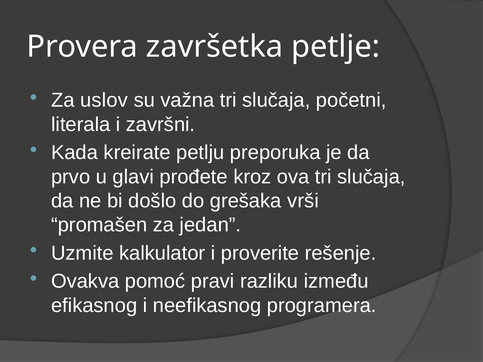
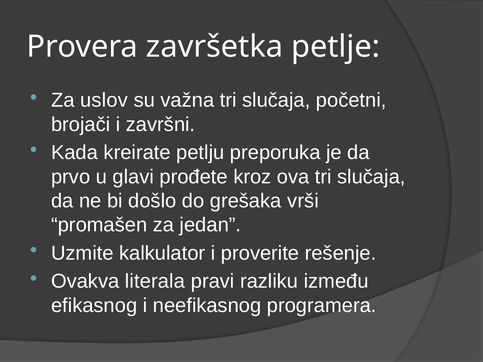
literala: literala -> brojači
pomoć: pomoć -> literala
